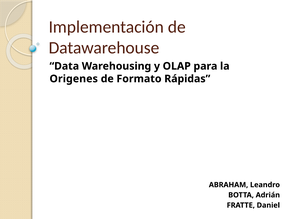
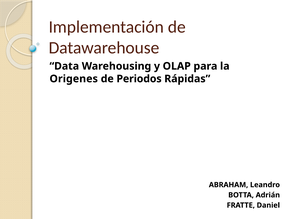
Formato: Formato -> Periodos
